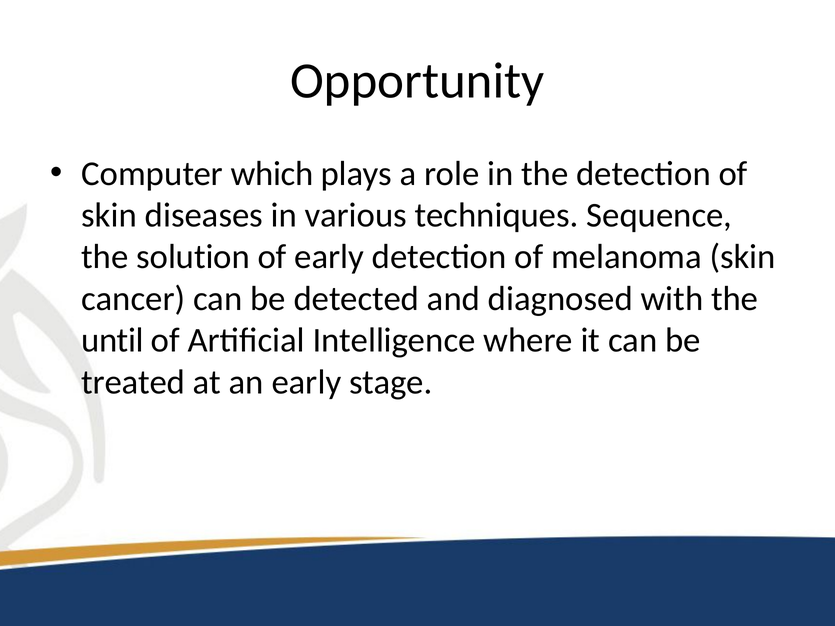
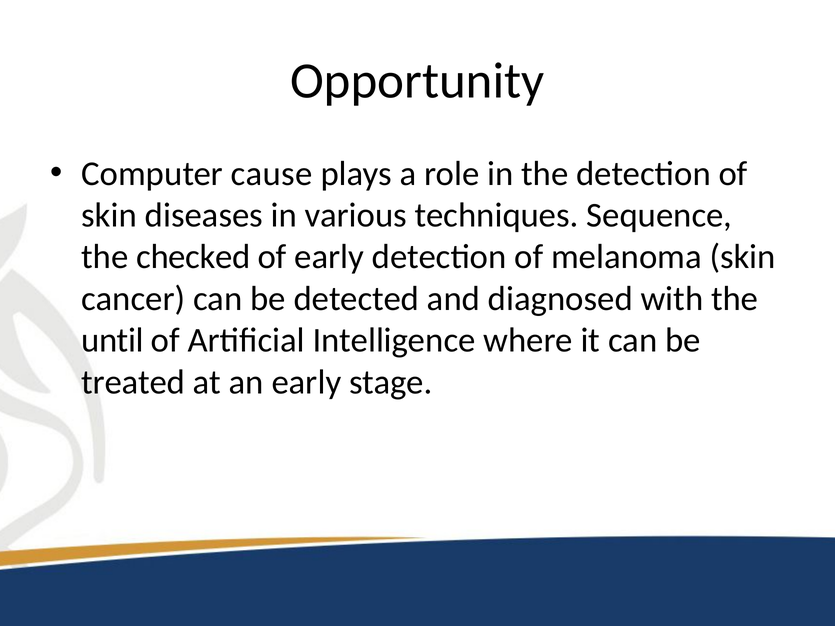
which: which -> cause
solution: solution -> checked
